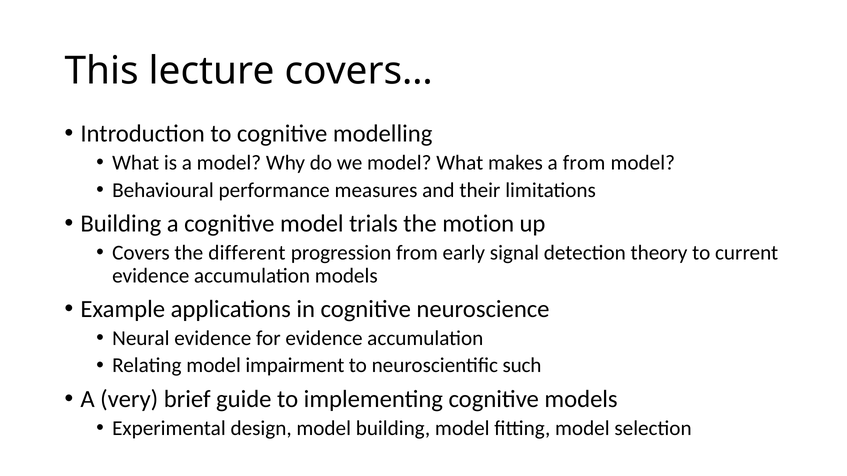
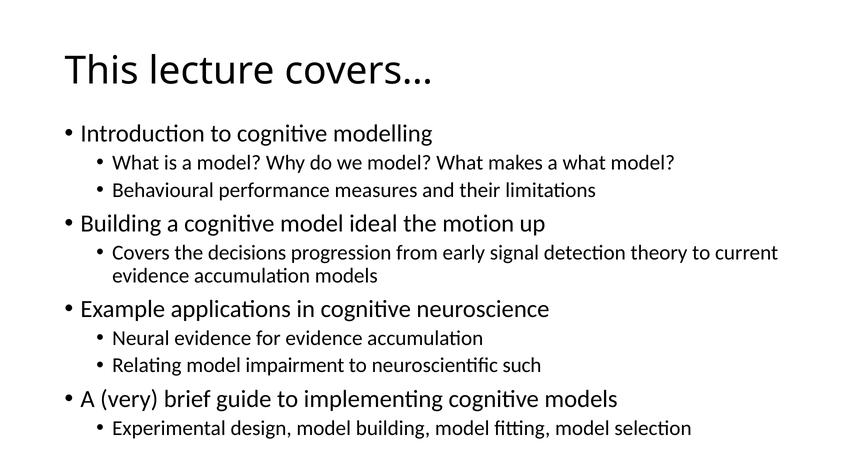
a from: from -> what
trials: trials -> ideal
different: different -> decisions
